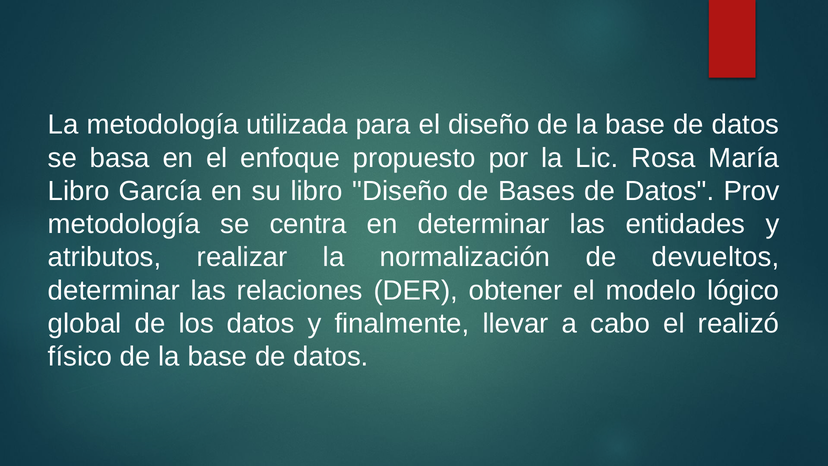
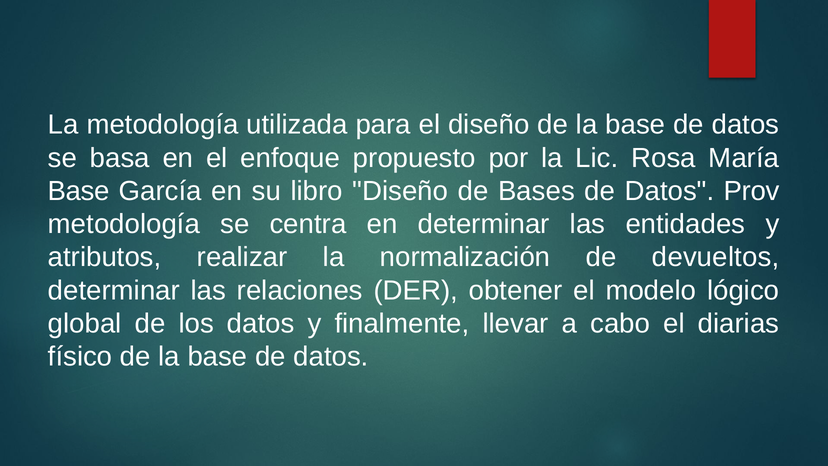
Libro at (79, 191): Libro -> Base
realizó: realizó -> diarias
